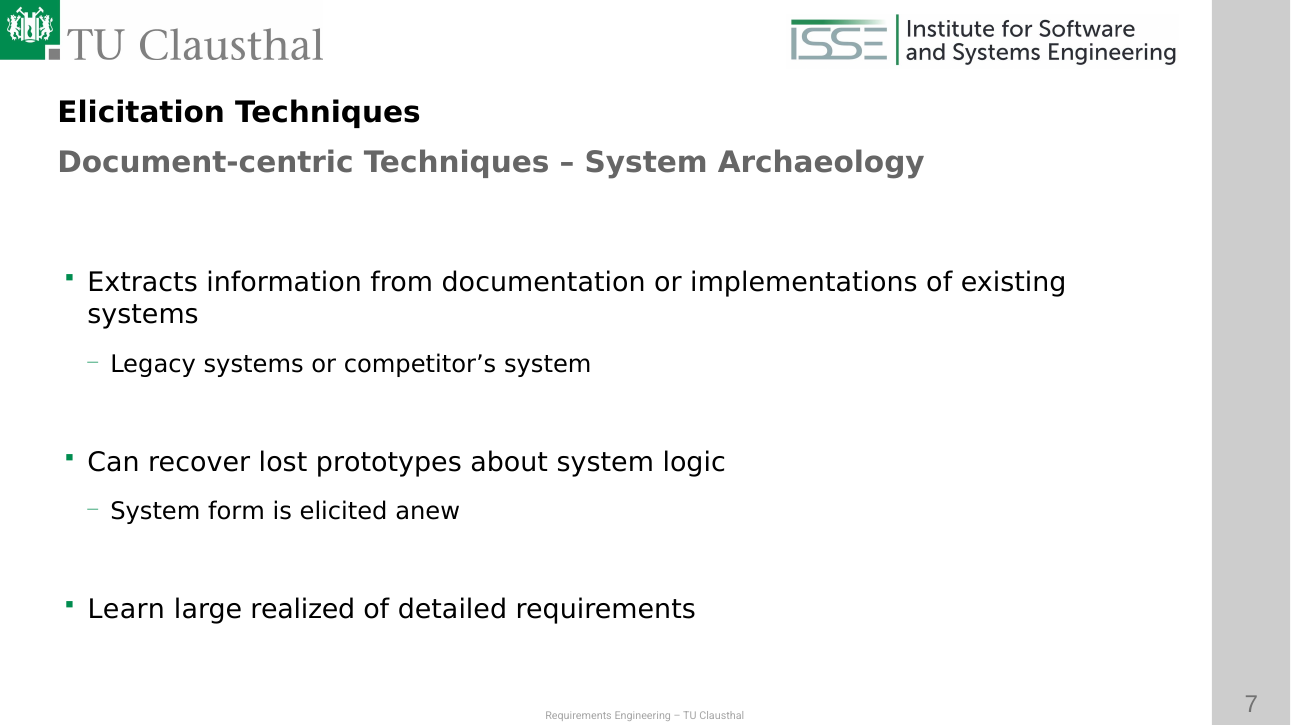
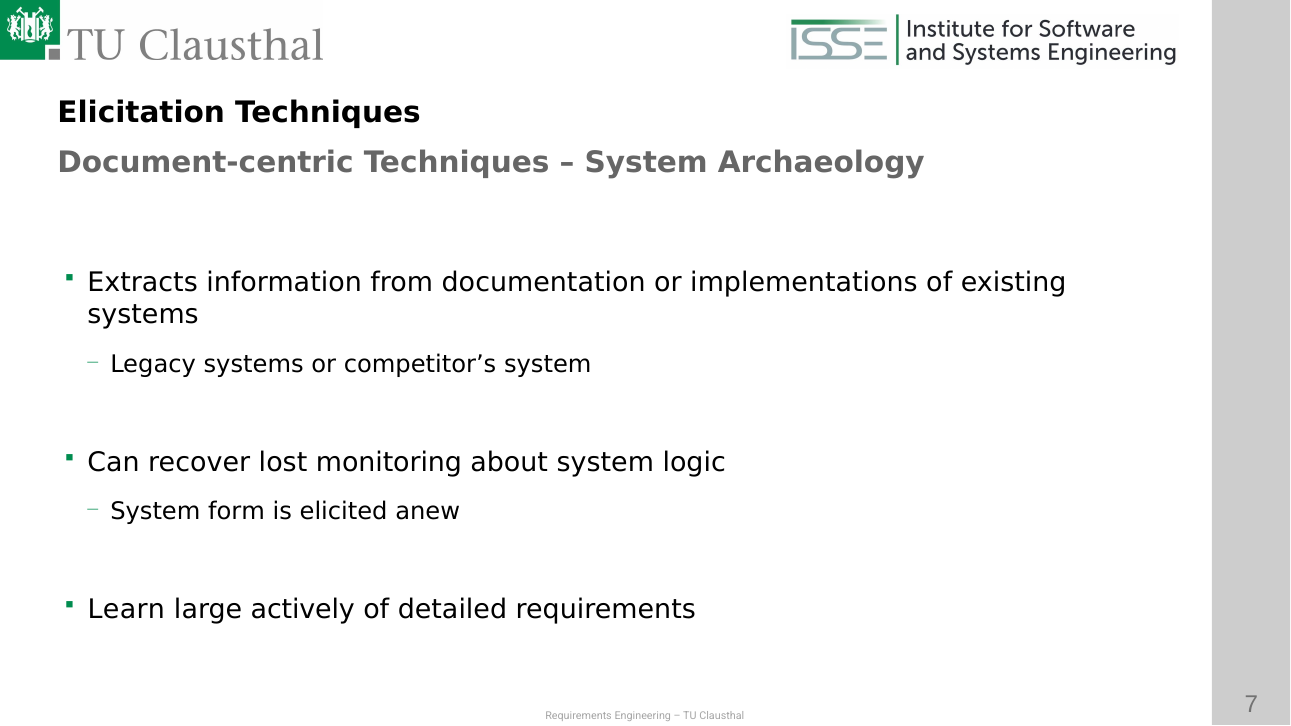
prototypes: prototypes -> monitoring
realized: realized -> actively
